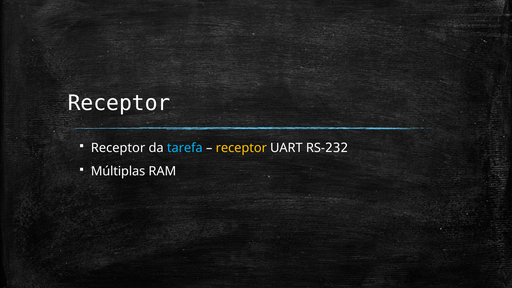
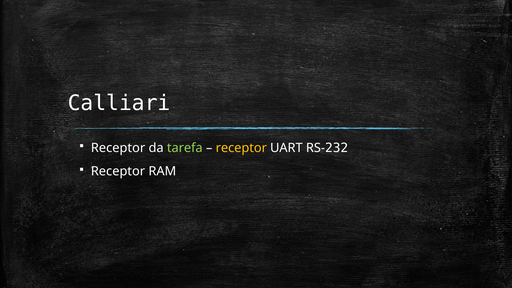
Receptor at (119, 103): Receptor -> Calliari
tarefa colour: light blue -> light green
Múltiplas at (118, 171): Múltiplas -> Receptor
